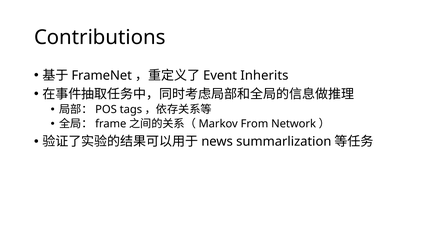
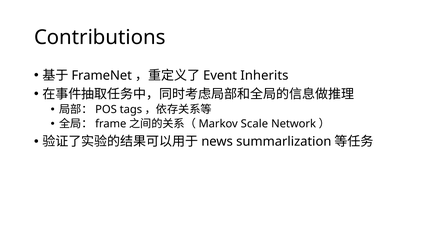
From: From -> Scale
